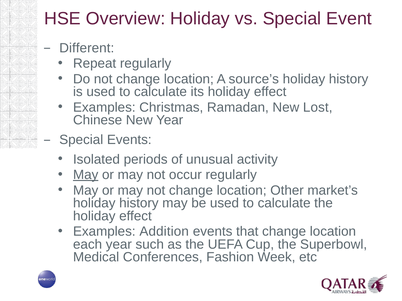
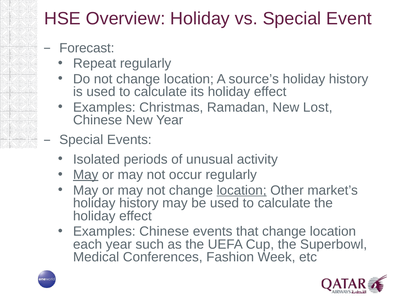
Different: Different -> Forecast
location at (242, 191) underline: none -> present
Examples Addition: Addition -> Chinese
